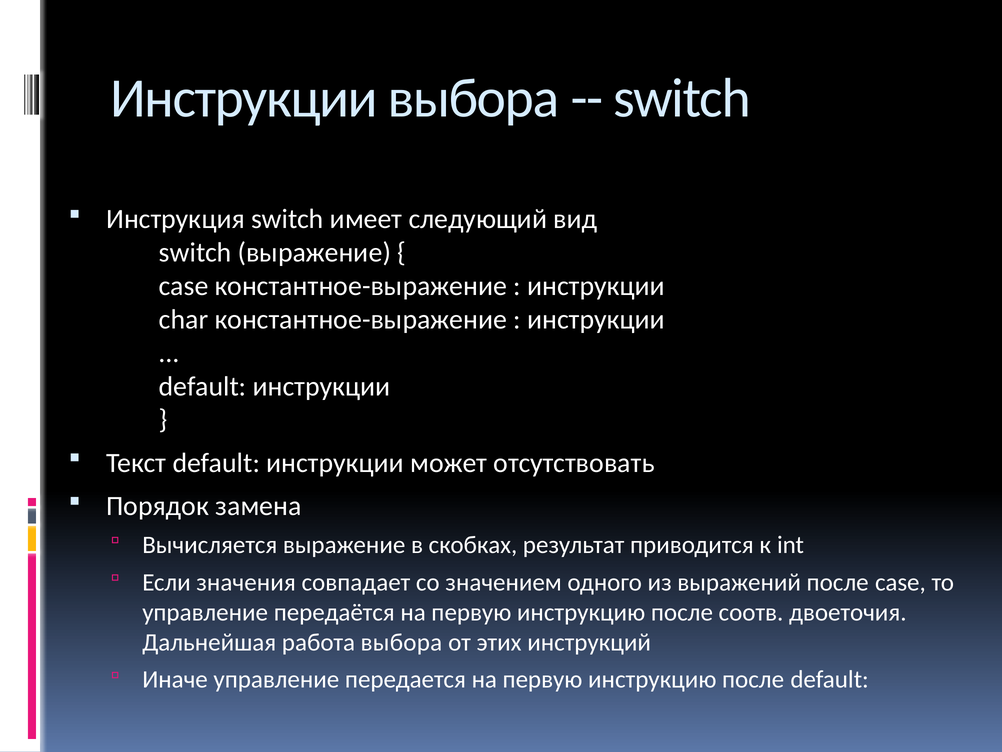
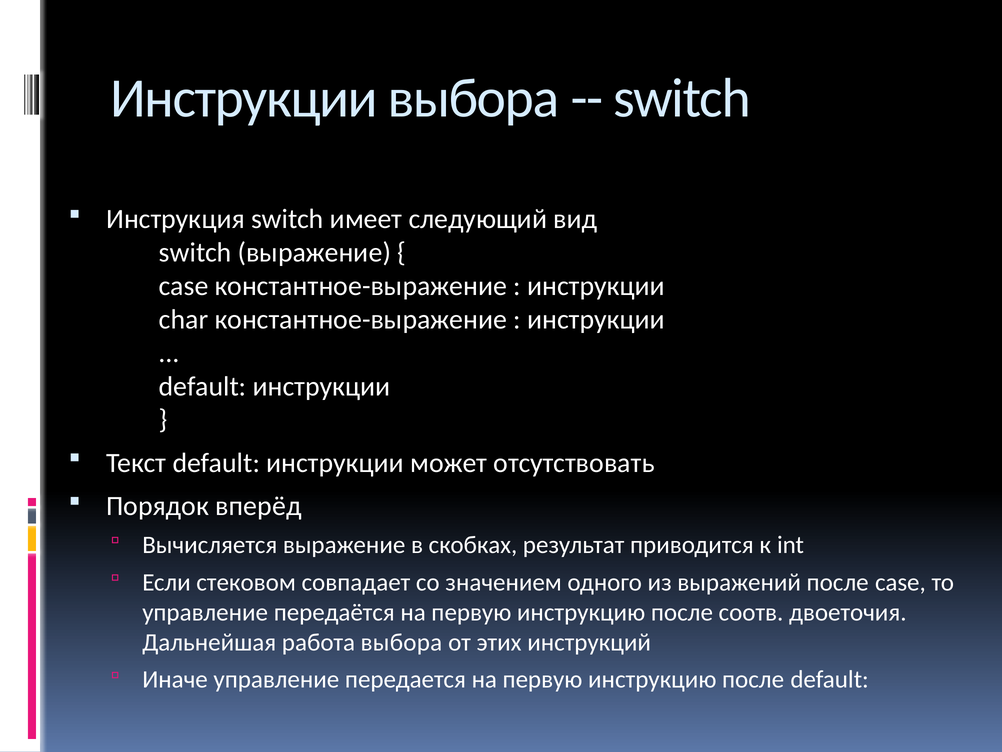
замена: замена -> вперёд
значения: значения -> стековом
